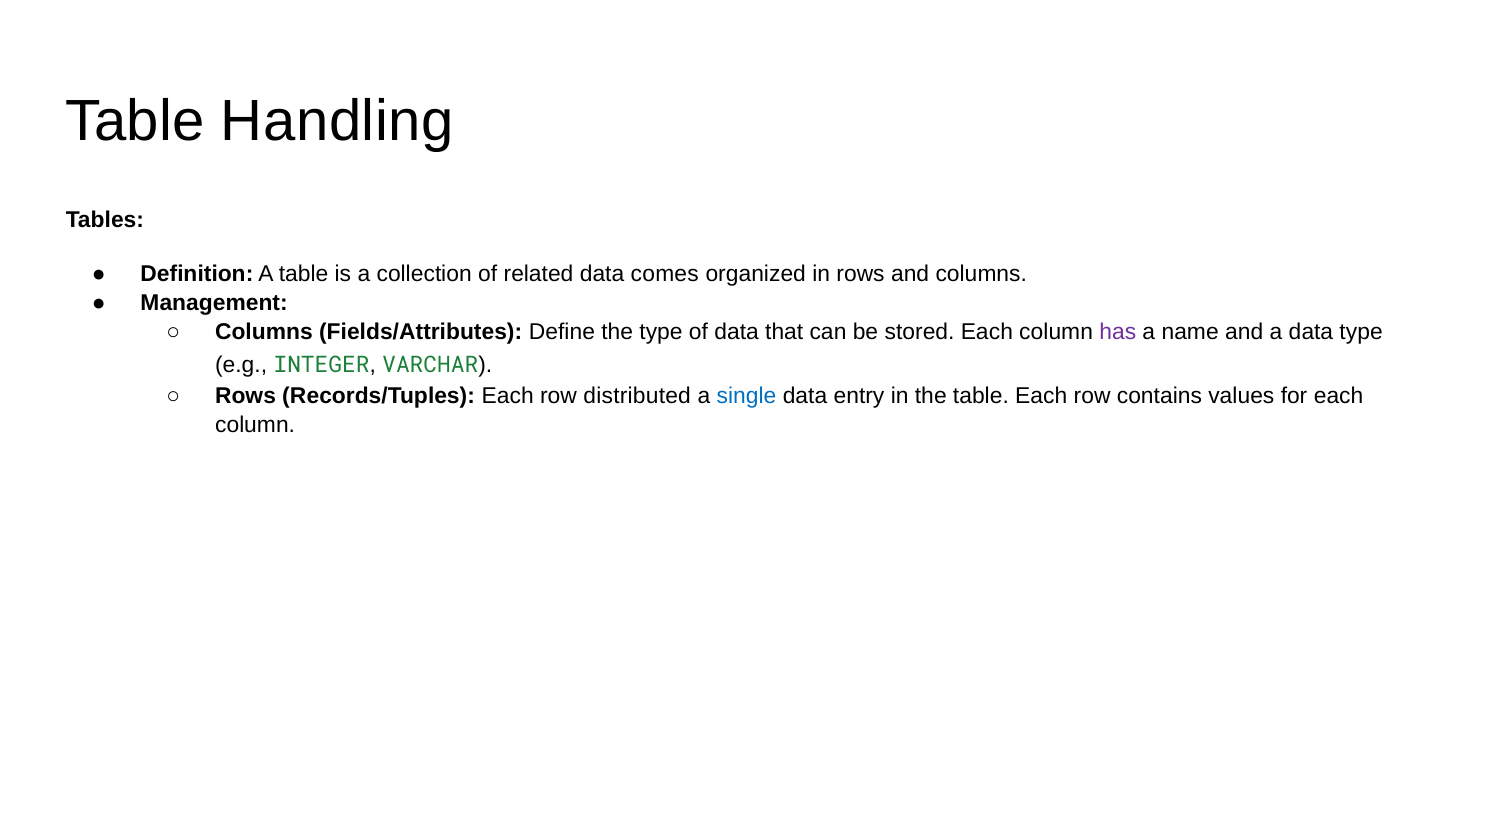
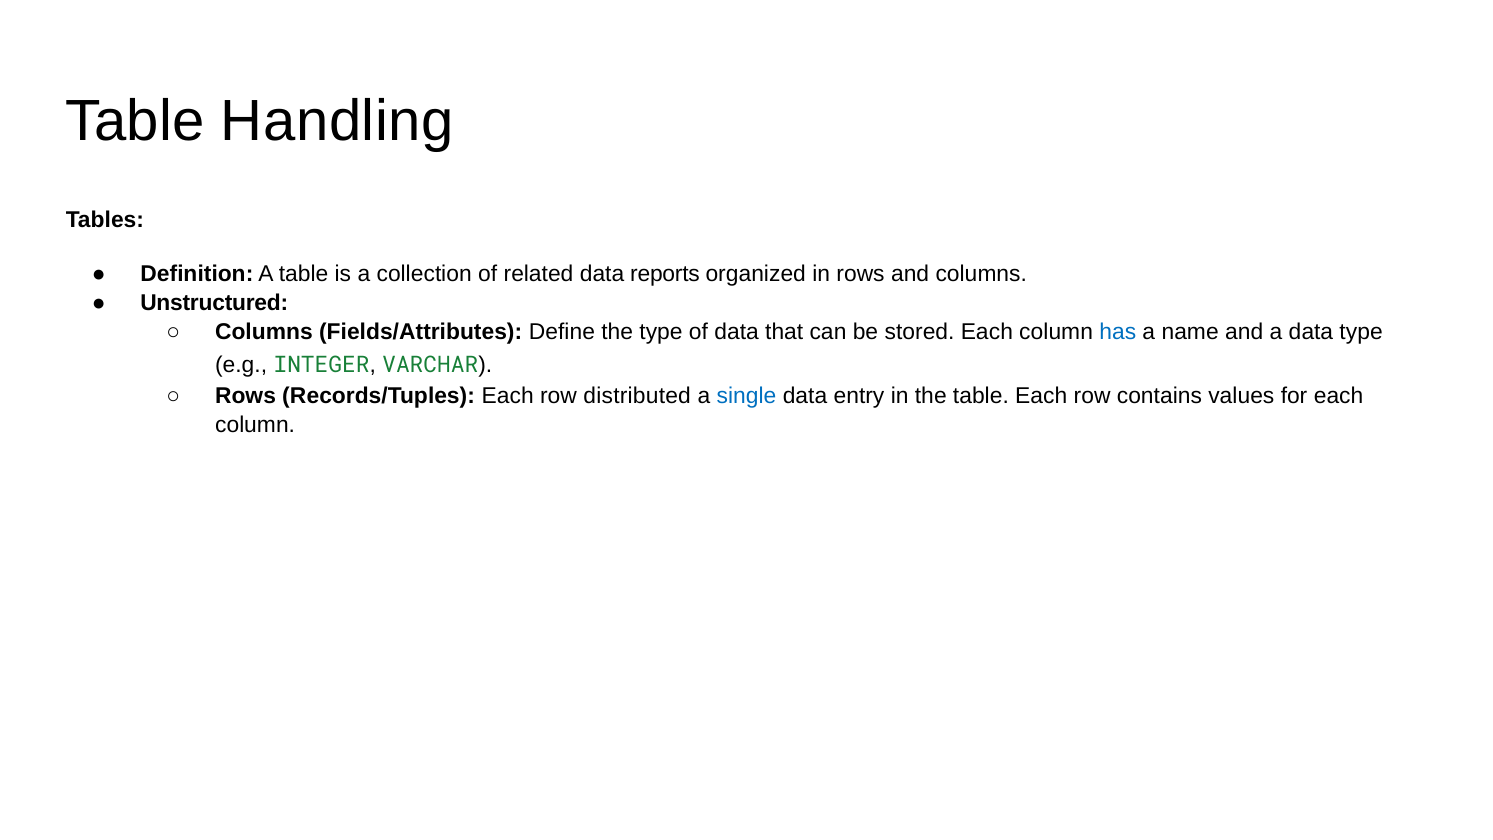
comes: comes -> reports
Management: Management -> Unstructured
has colour: purple -> blue
